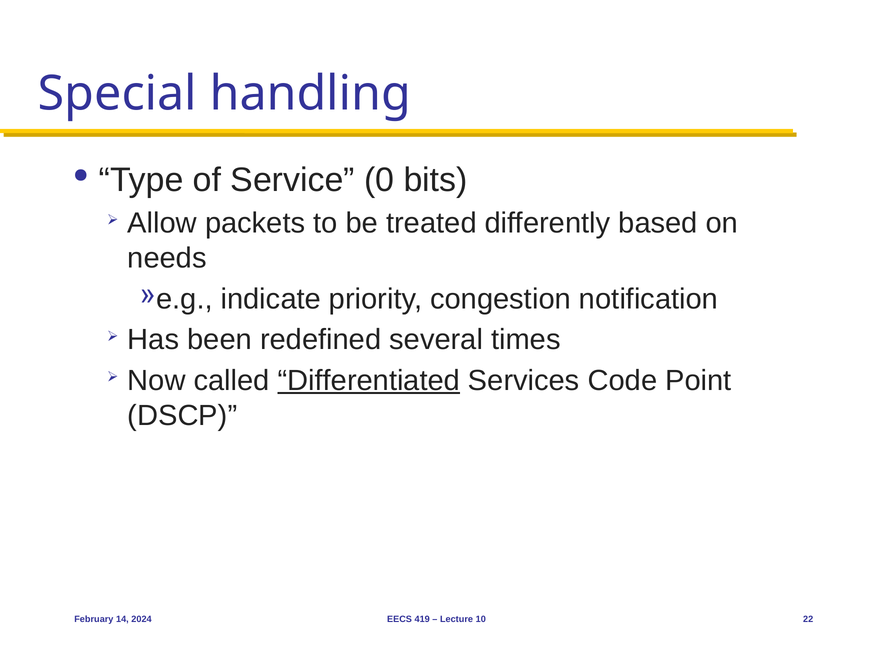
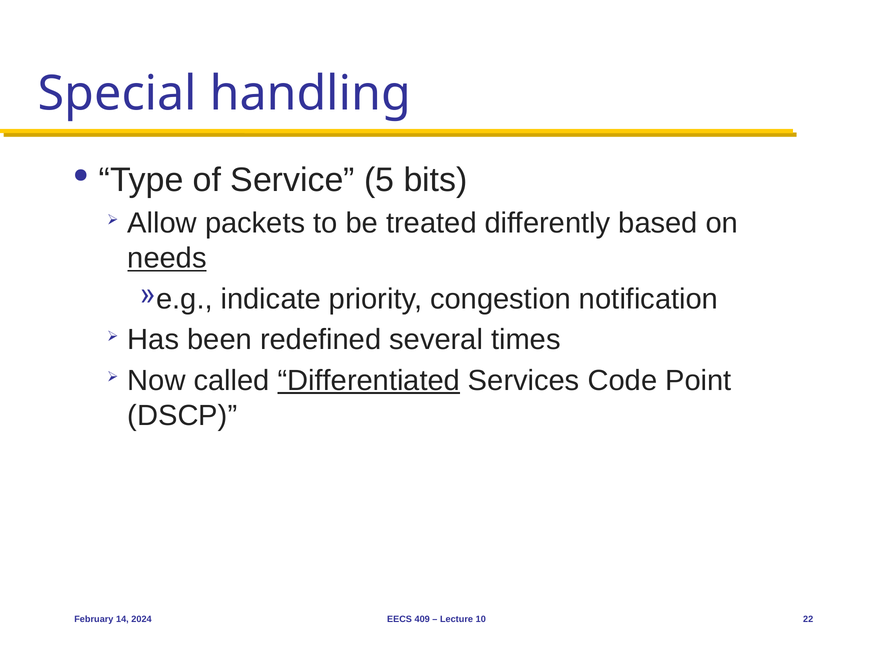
0: 0 -> 5
needs underline: none -> present
419: 419 -> 409
